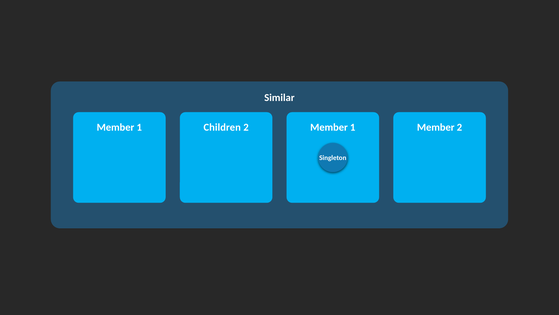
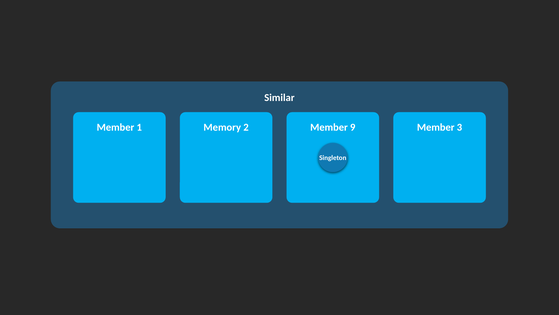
Children: Children -> Memory
2 Member 1: 1 -> 9
Member 2: 2 -> 3
